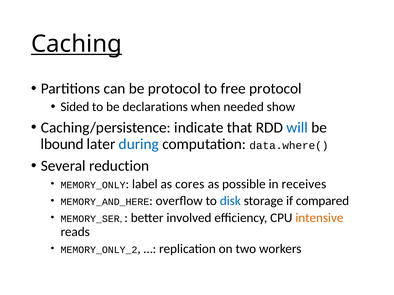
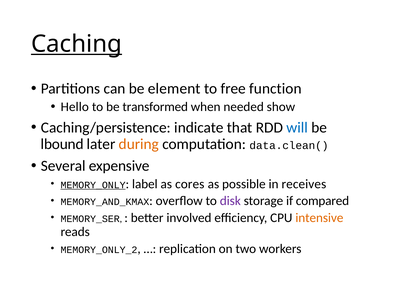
be protocol: protocol -> element
free protocol: protocol -> function
Sided: Sided -> Hello
declarations: declarations -> transformed
during colour: blue -> orange
data.where(: data.where( -> data.clean(
reduction: reduction -> expensive
MEMORY_ONLY underline: none -> present
MEMORY_AND_HERE: MEMORY_AND_HERE -> MEMORY_AND_KMAX
disk colour: blue -> purple
